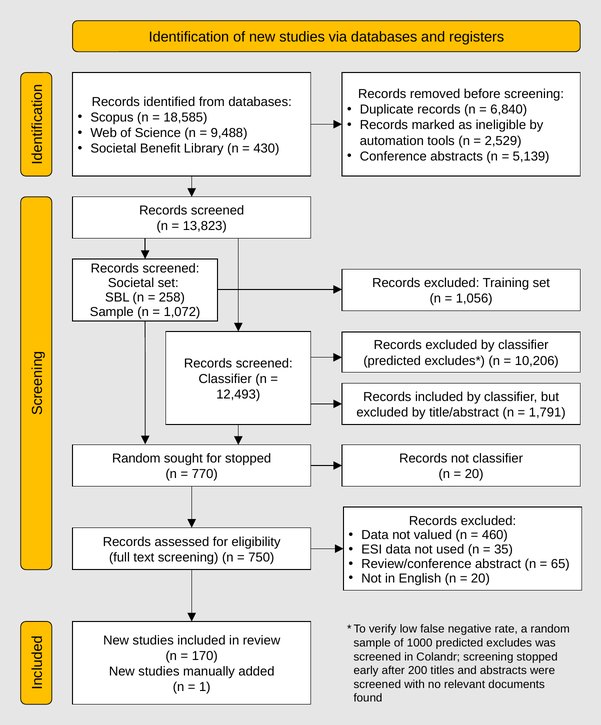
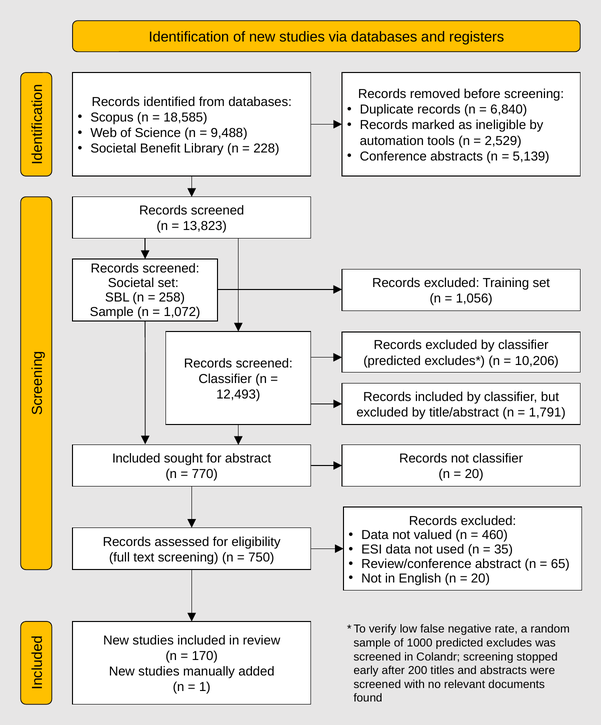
430: 430 -> 228
Random at (136, 459): Random -> Included
for stopped: stopped -> abstract
